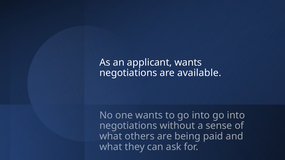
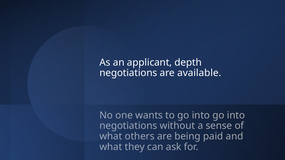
applicant wants: wants -> depth
